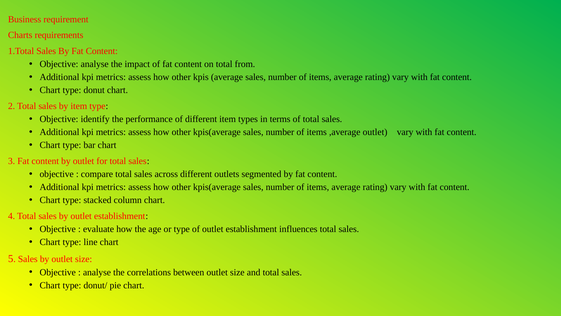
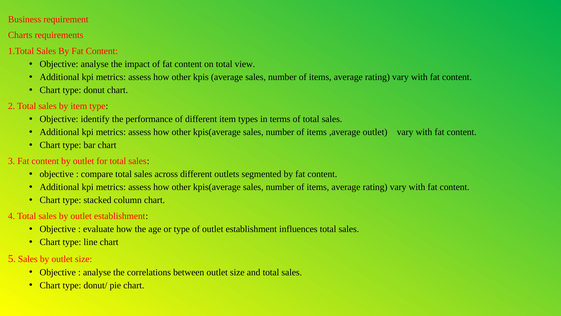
from: from -> view
